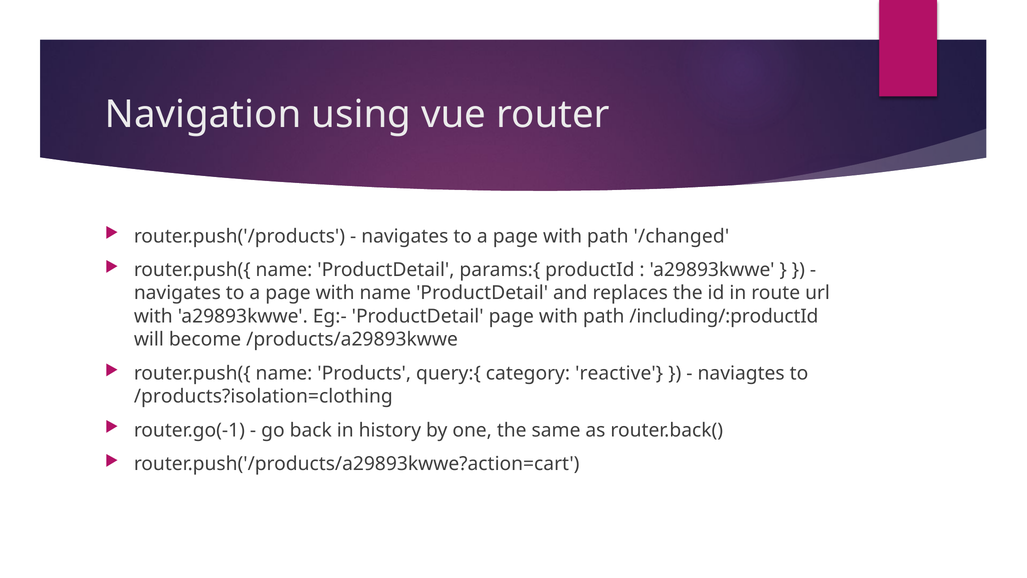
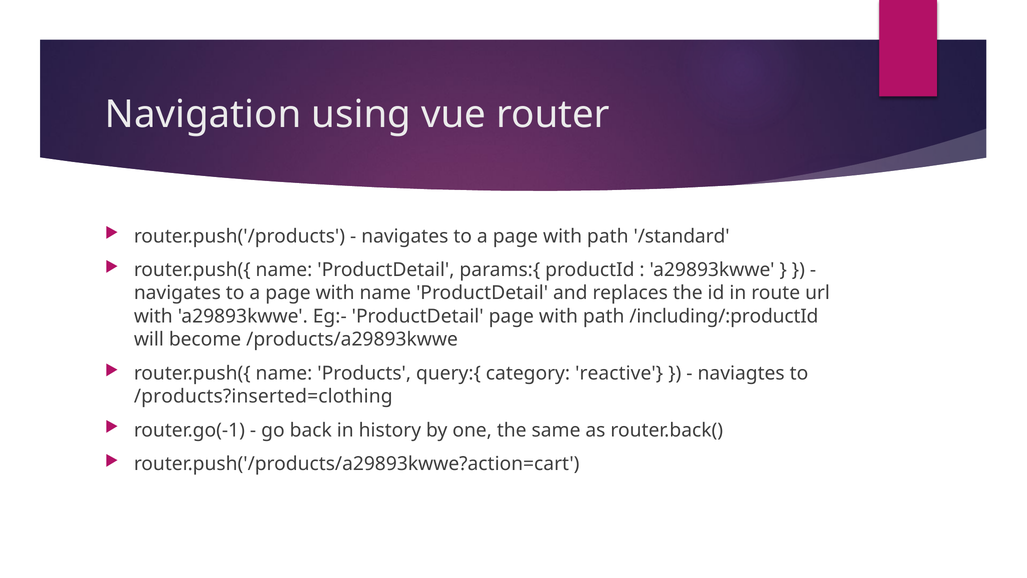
/changed: /changed -> /standard
/products?isolation=clothing: /products?isolation=clothing -> /products?inserted=clothing
